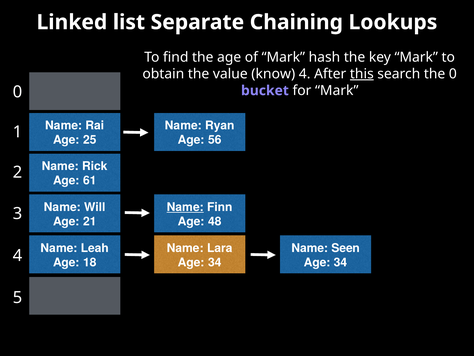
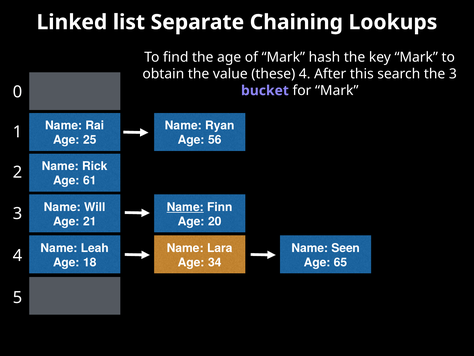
know: know -> these
this underline: present -> none
the 0: 0 -> 3
48: 48 -> 20
34 at (341, 262): 34 -> 65
